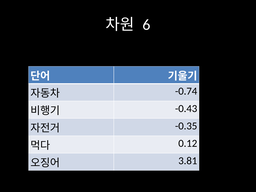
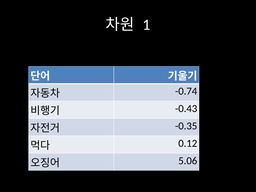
6: 6 -> 1
3.81: 3.81 -> 5.06
